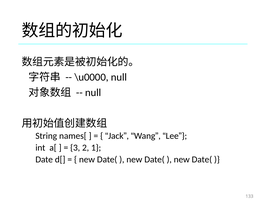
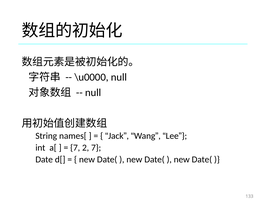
3 at (75, 148): 3 -> 7
2 1: 1 -> 7
